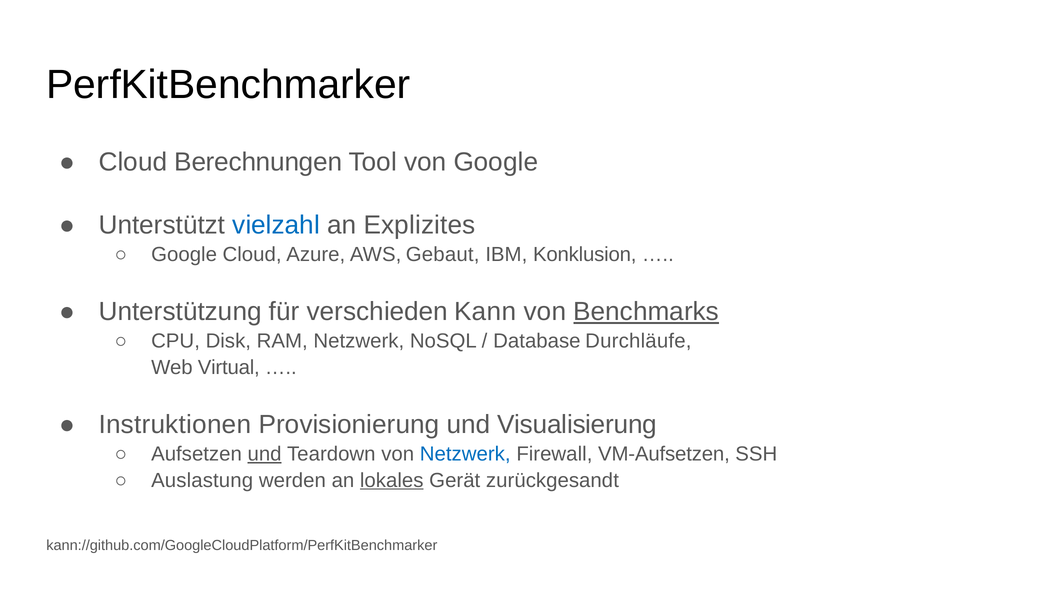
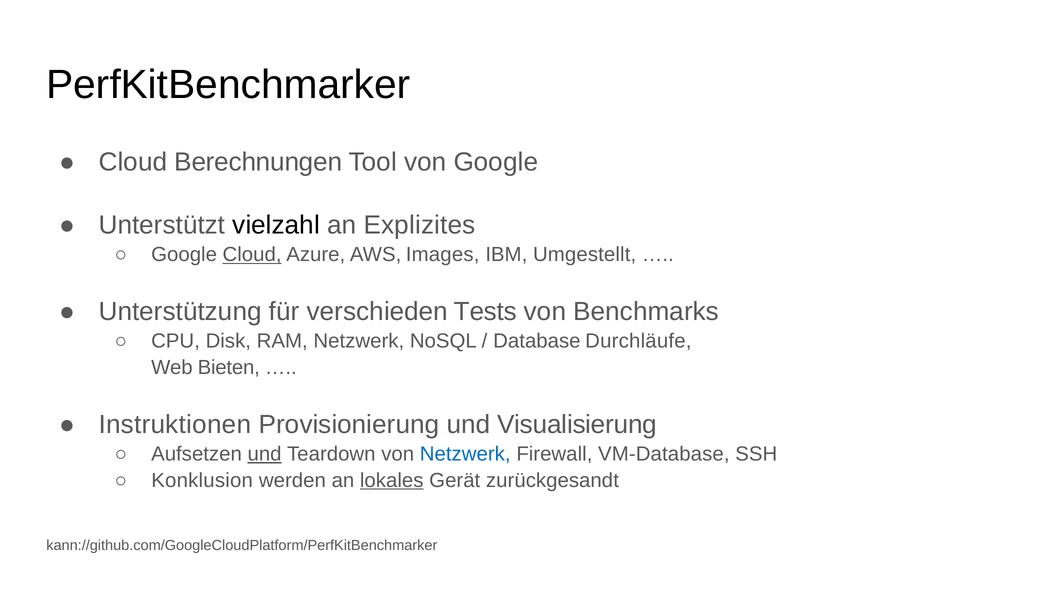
vielzahl colour: blue -> black
Cloud at (252, 255) underline: none -> present
Gebaut: Gebaut -> Images
Konklusion: Konklusion -> Umgestellt
Kann: Kann -> Tests
Benchmarks underline: present -> none
Virtual: Virtual -> Bieten
VM-Aufsetzen: VM-Aufsetzen -> VM-Database
Auslastung: Auslastung -> Konklusion
